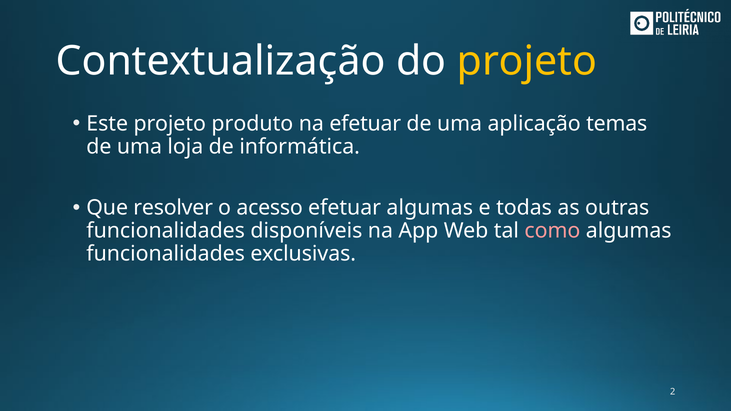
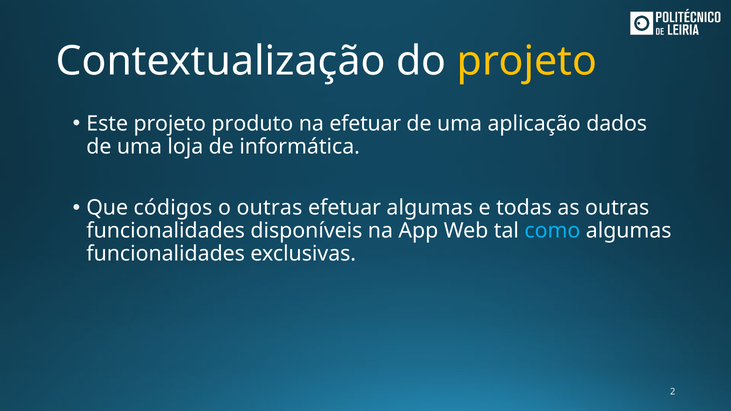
temas: temas -> dados
resolver: resolver -> códigos
o acesso: acesso -> outras
como colour: pink -> light blue
